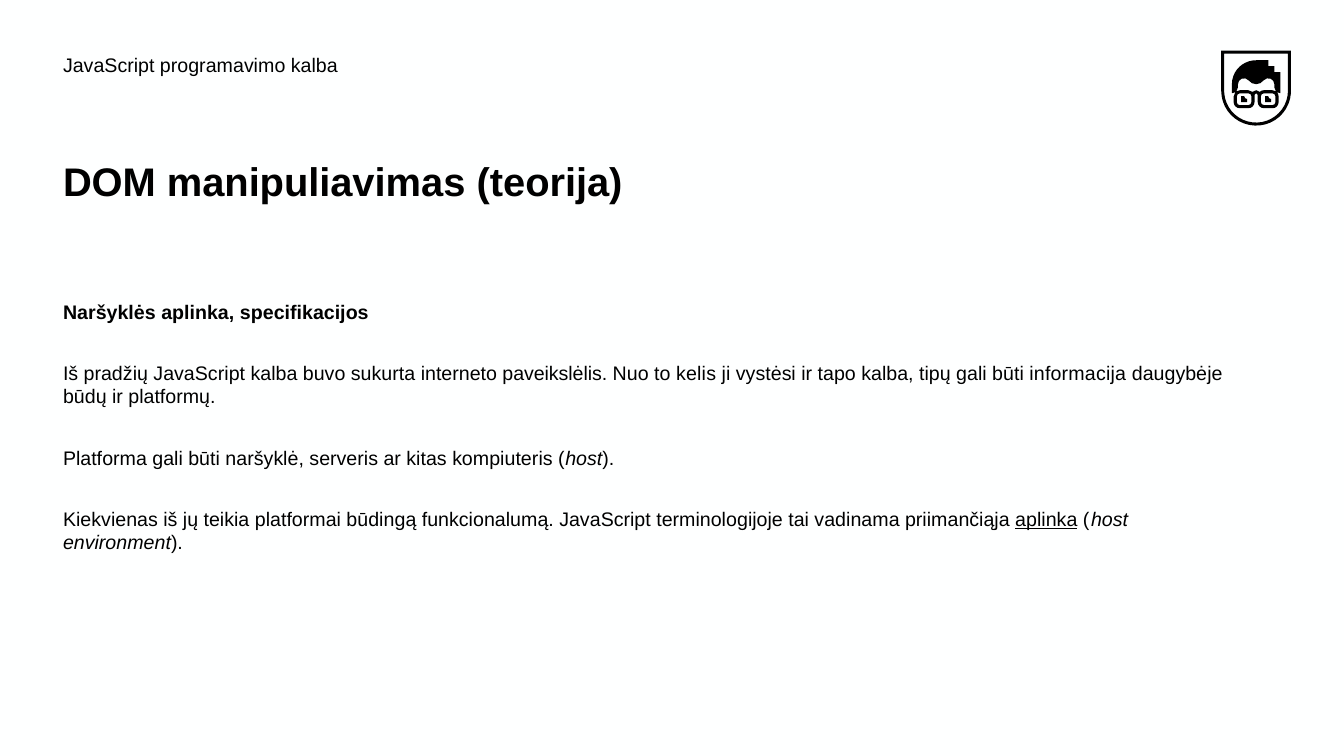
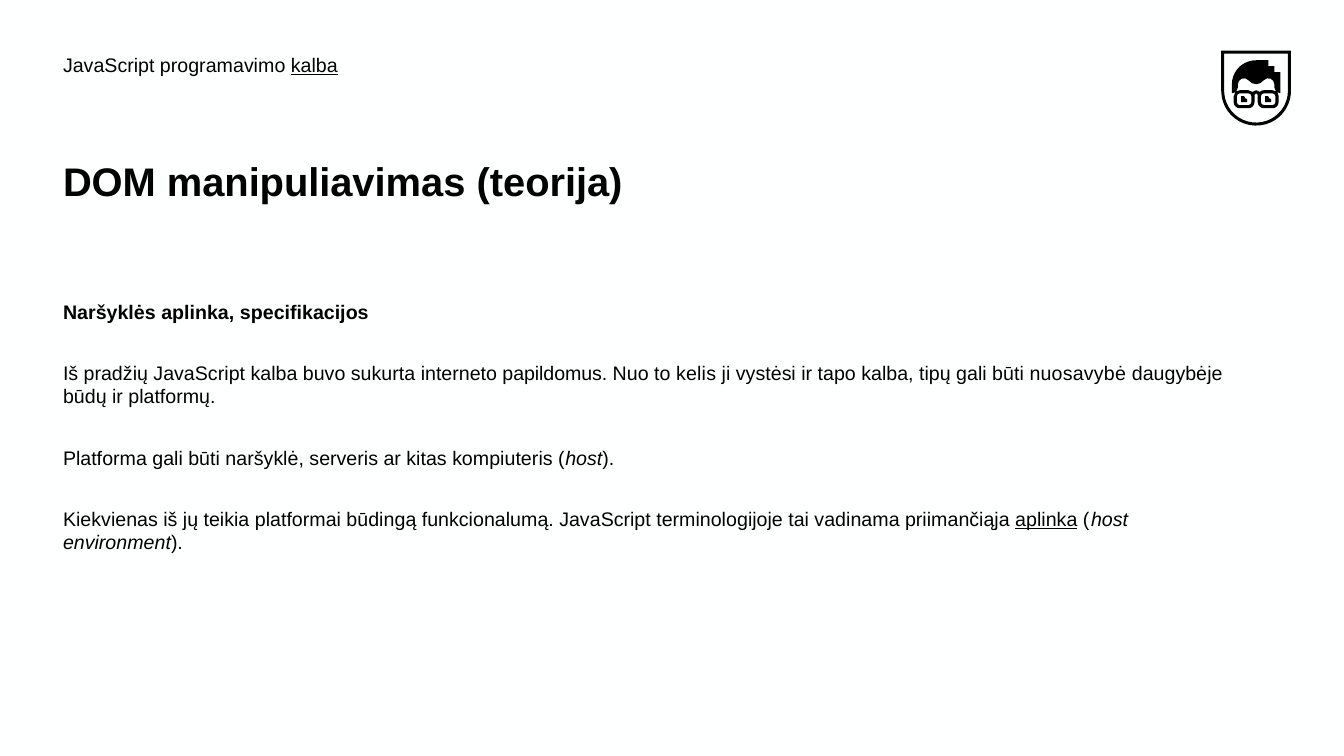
kalba at (314, 66) underline: none -> present
paveikslėlis: paveikslėlis -> papildomus
informacija: informacija -> nuosavybė
